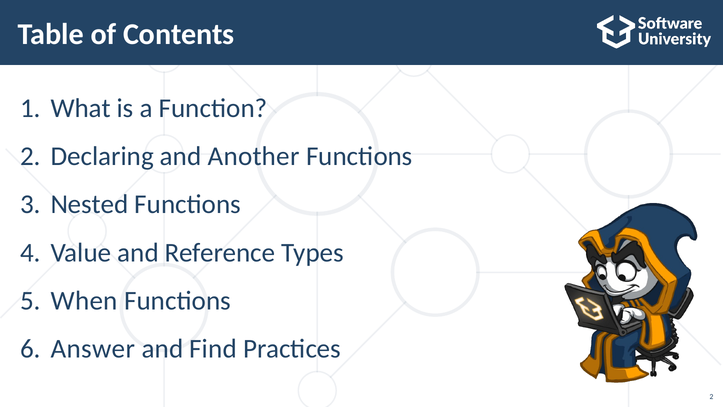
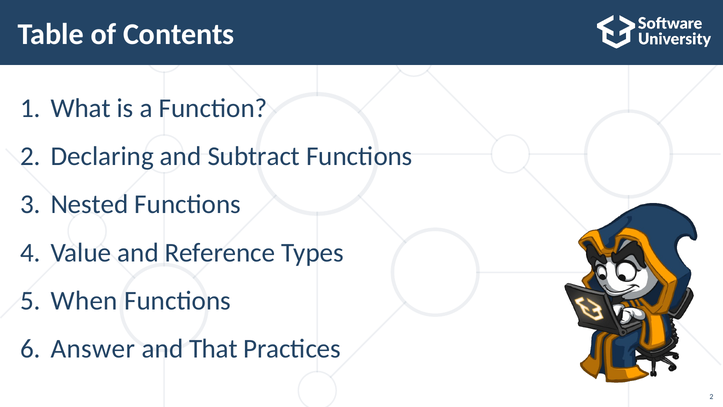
Another: Another -> Subtract
Find: Find -> That
